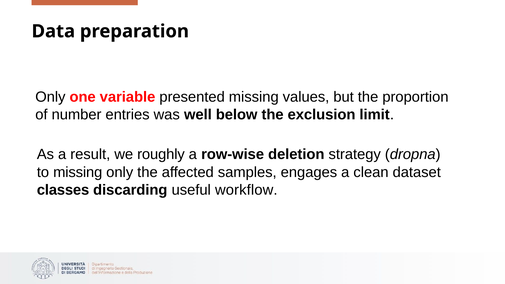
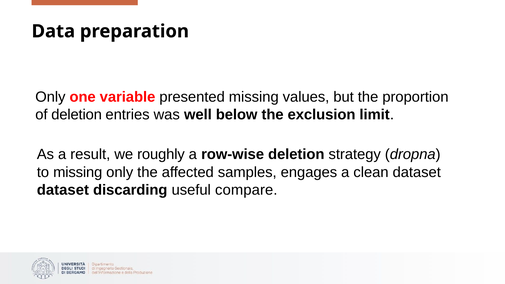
of number: number -> deletion
classes at (63, 190): classes -> dataset
workflow: workflow -> compare
